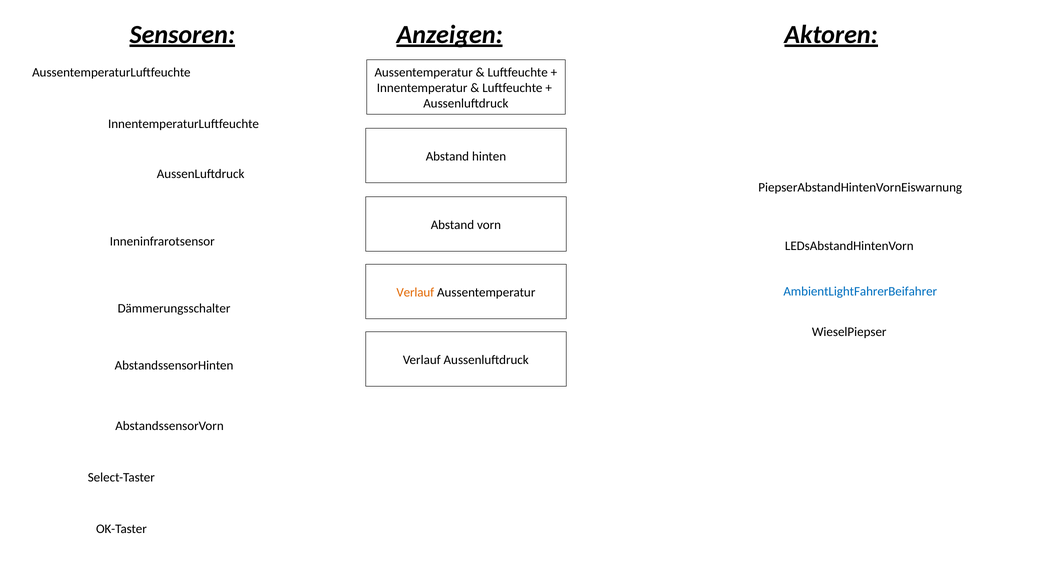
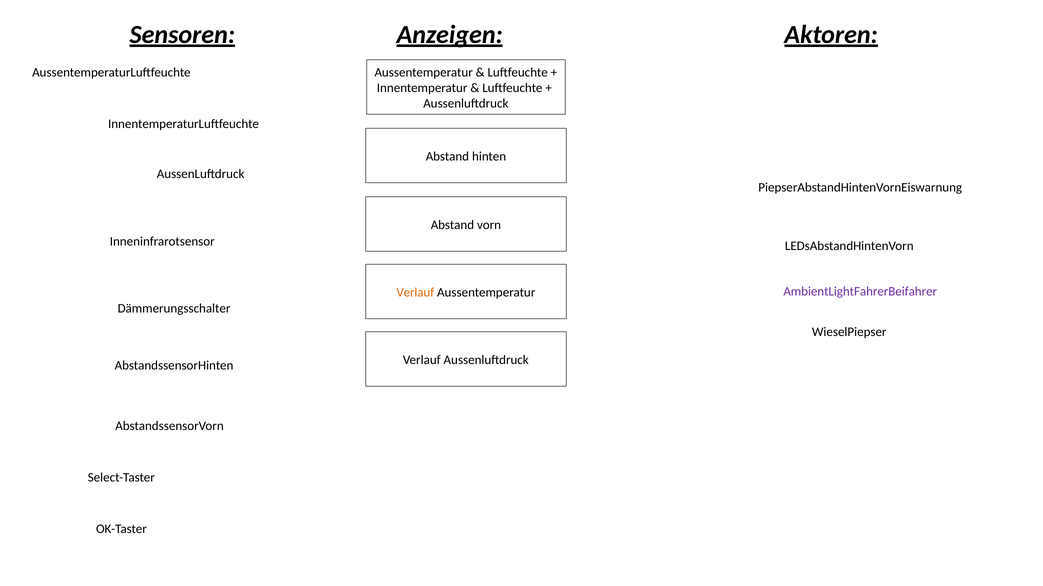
AmbientLightFahrerBeifahrer colour: blue -> purple
